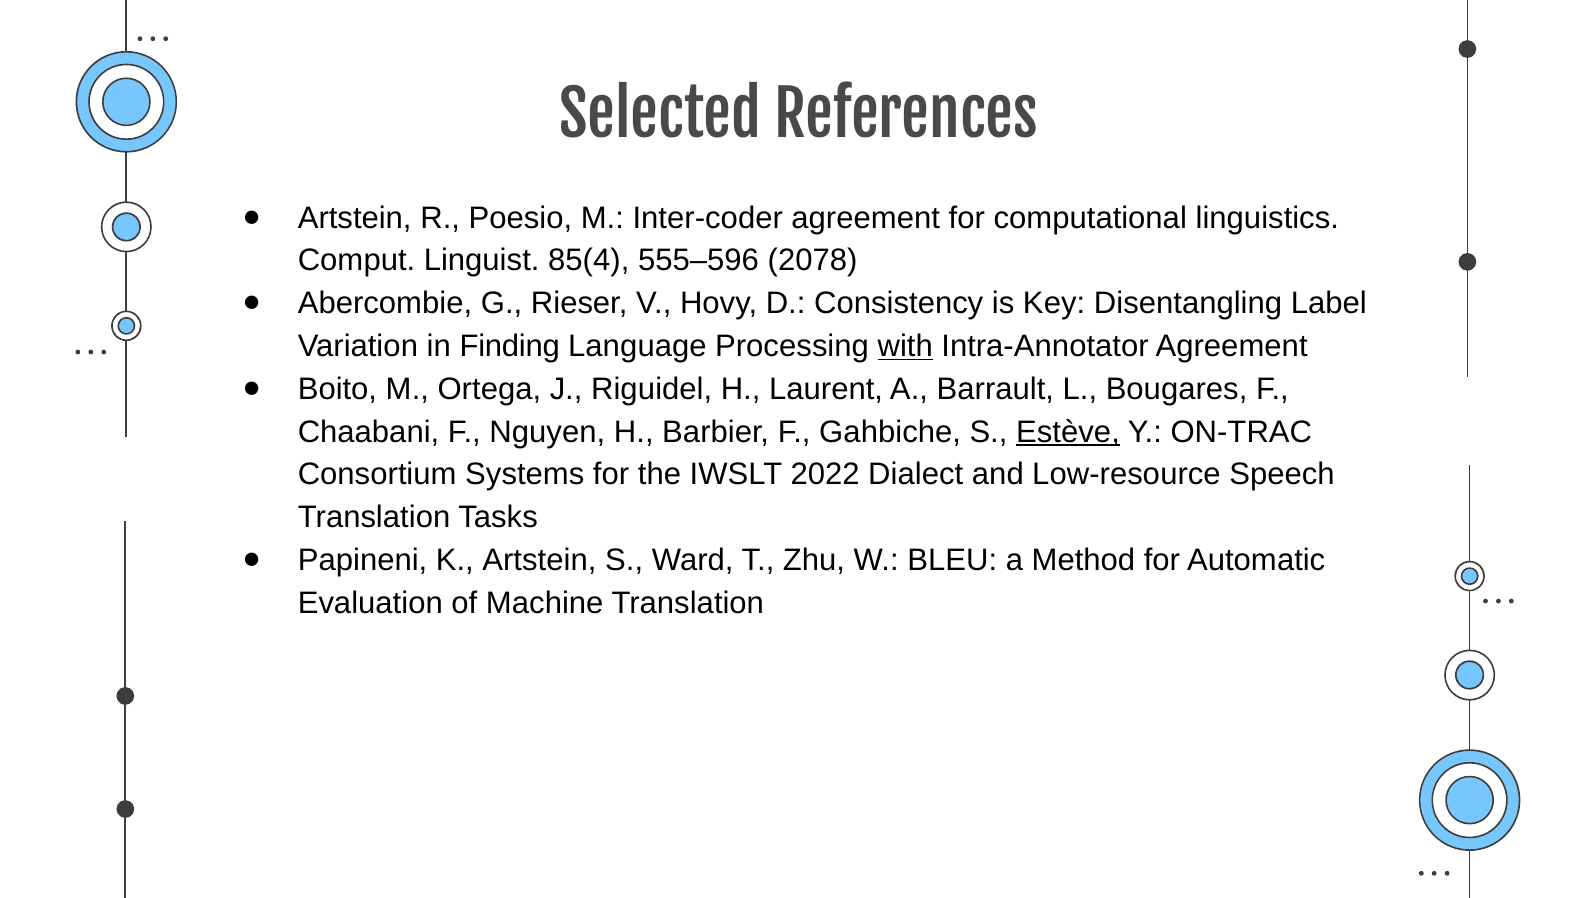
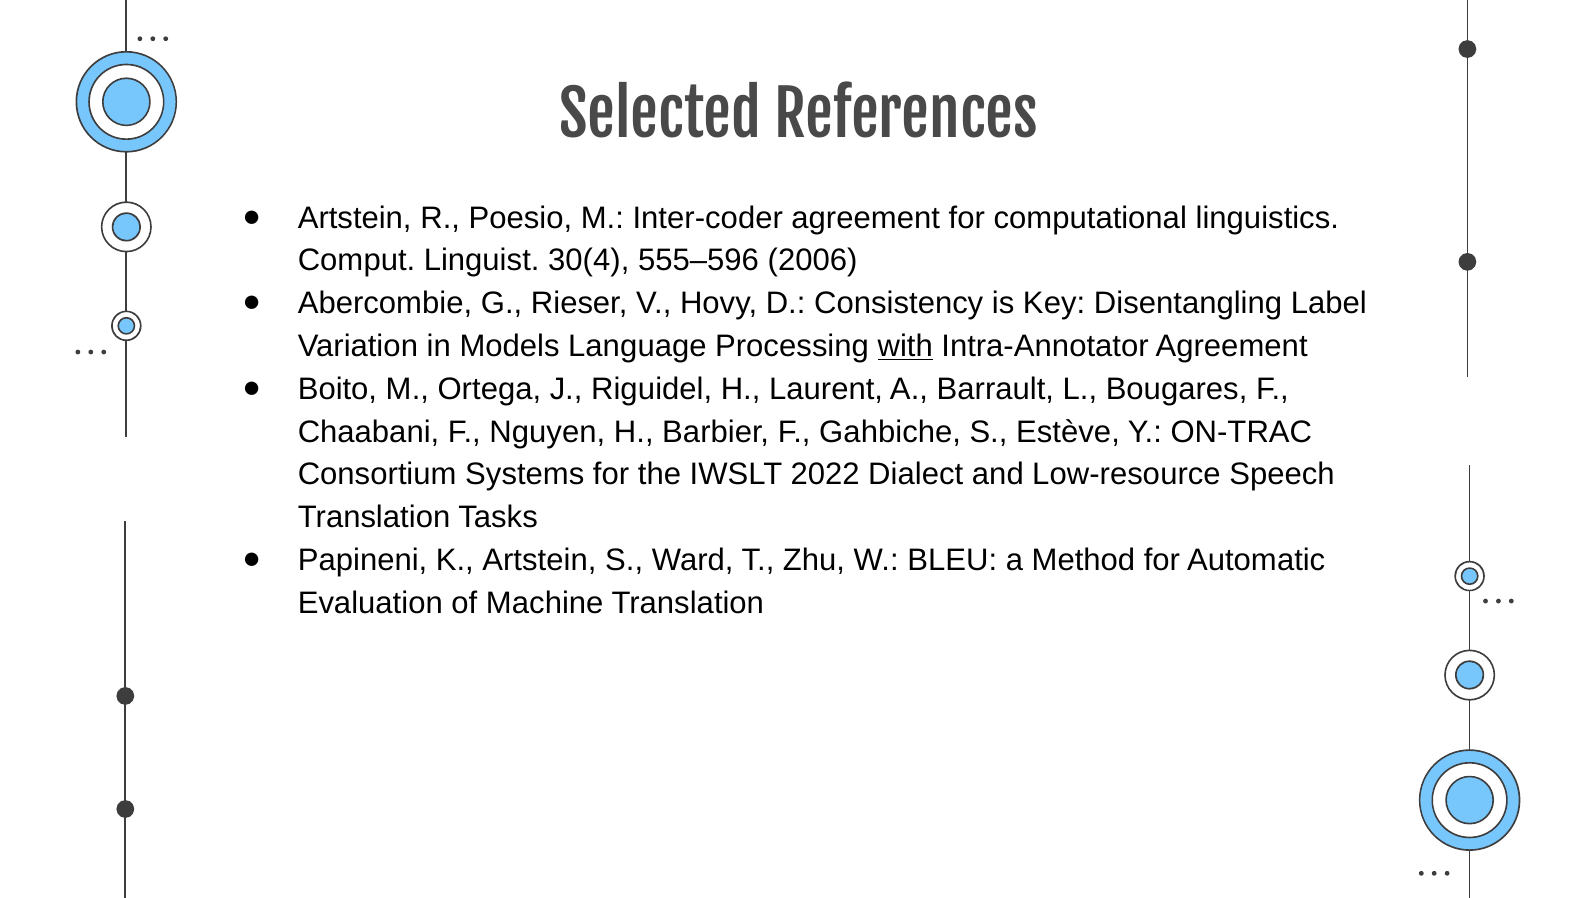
85(4: 85(4 -> 30(4
2078: 2078 -> 2006
Finding: Finding -> Models
Estève underline: present -> none
